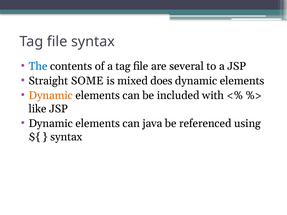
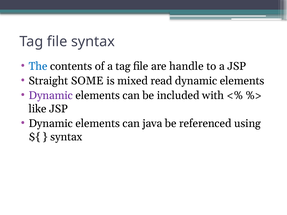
several: several -> handle
does: does -> read
Dynamic at (51, 95) colour: orange -> purple
